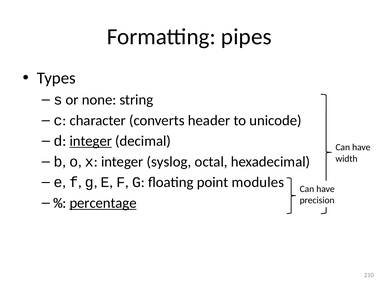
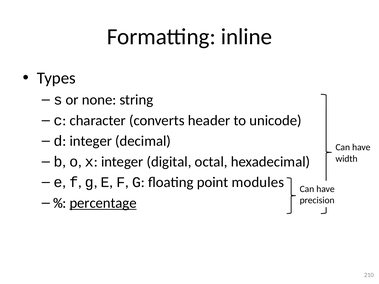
pipes: pipes -> inline
integer at (91, 141) underline: present -> none
syslog: syslog -> digital
